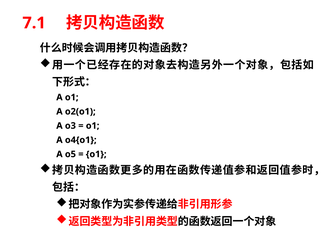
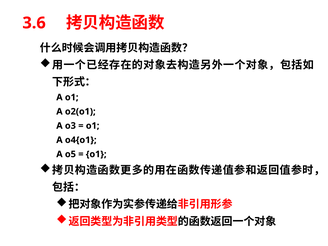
7.1: 7.1 -> 3.6
